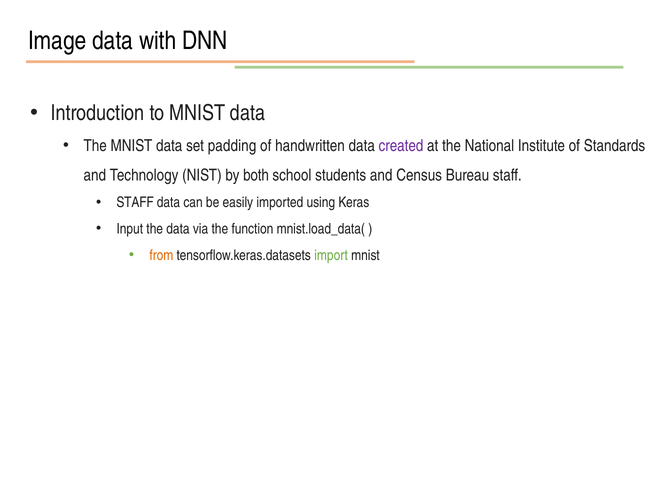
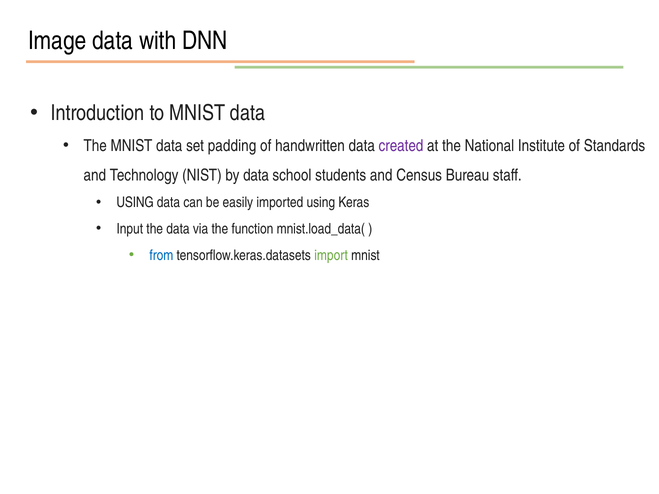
by both: both -> data
STAFF at (135, 203): STAFF -> USING
from colour: orange -> blue
